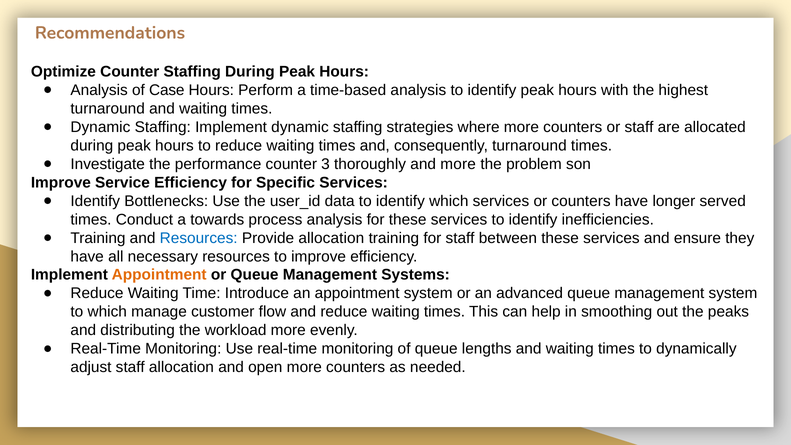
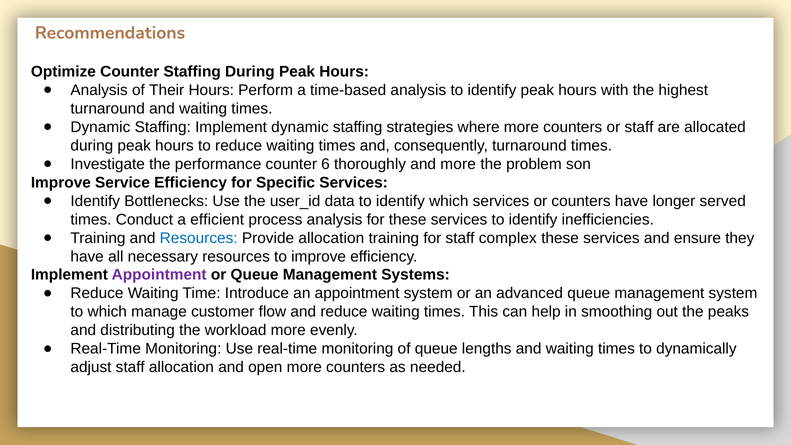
Case: Case -> Their
3: 3 -> 6
towards: towards -> efficient
between: between -> complex
Appointment at (159, 275) colour: orange -> purple
